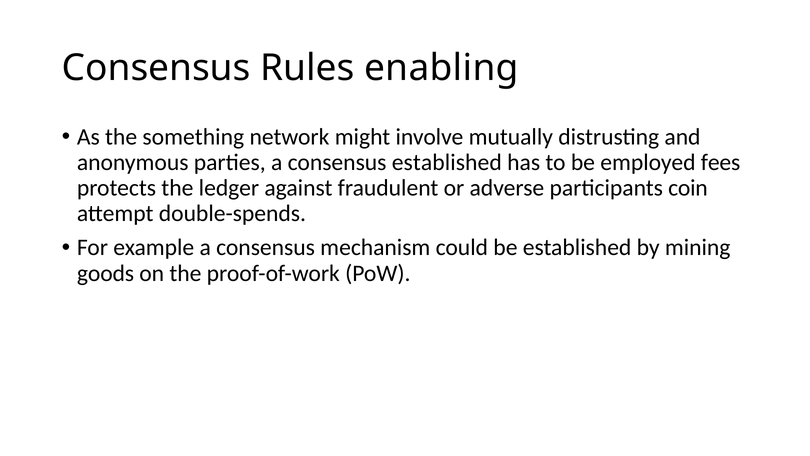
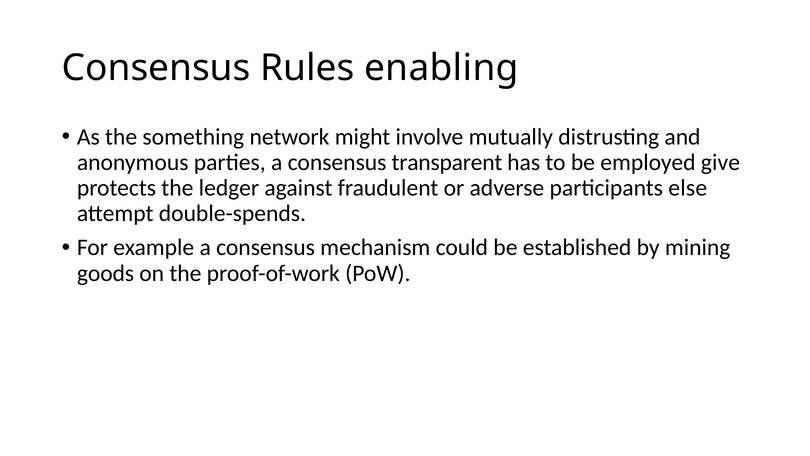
consensus established: established -> transparent
fees: fees -> give
coin: coin -> else
